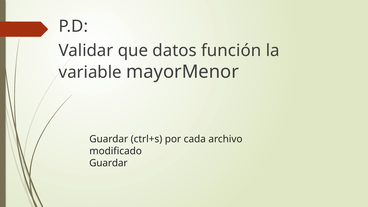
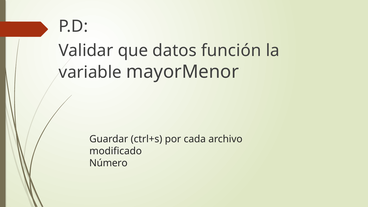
Guardar at (108, 163): Guardar -> Número
